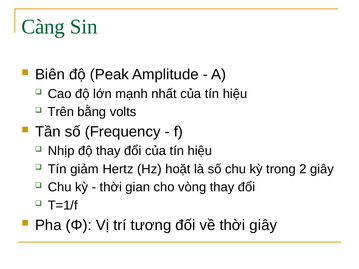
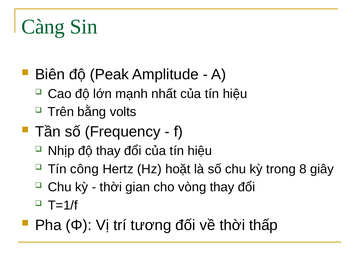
giảm: giảm -> công
2: 2 -> 8
thời giây: giây -> thấp
